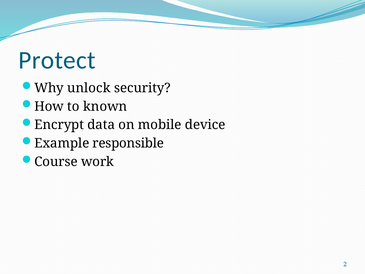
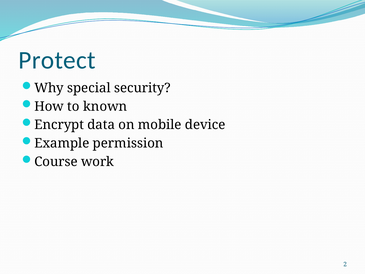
unlock: unlock -> special
responsible: responsible -> permission
